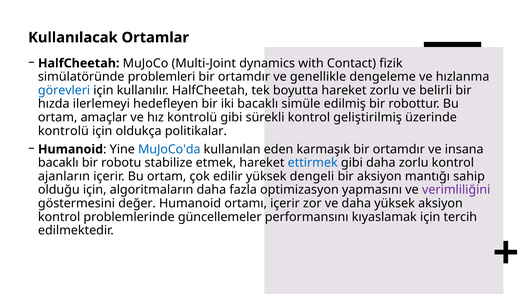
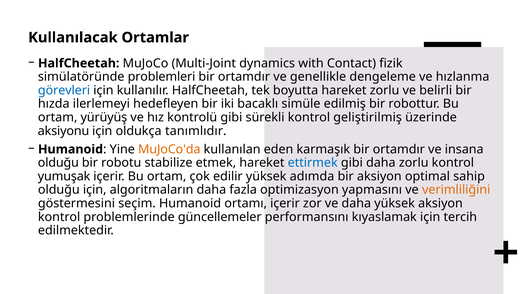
amaçlar: amaçlar -> yürüyüş
kontrolü at (63, 131): kontrolü -> aksiyonu
politikalar: politikalar -> tanımlıdır
MuJoCo'da colour: blue -> orange
bacaklı at (58, 163): bacaklı -> olduğu
ajanların: ajanların -> yumuşak
dengeli: dengeli -> adımda
mantığı: mantığı -> optimal
verimliliğini colour: purple -> orange
değer: değer -> seçim
